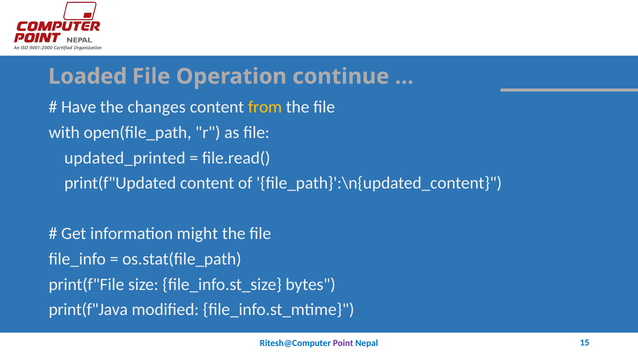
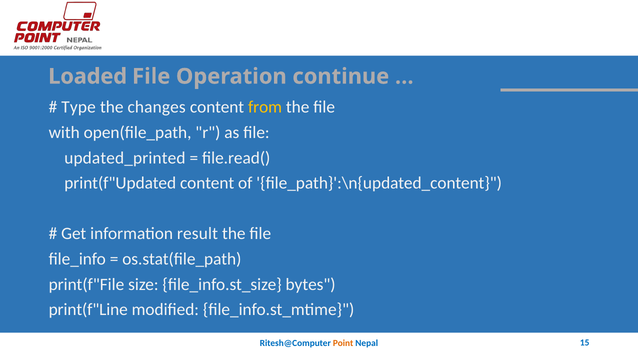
Have: Have -> Type
might: might -> result
print(f"Java: print(f"Java -> print(f"Line
Point colour: purple -> orange
